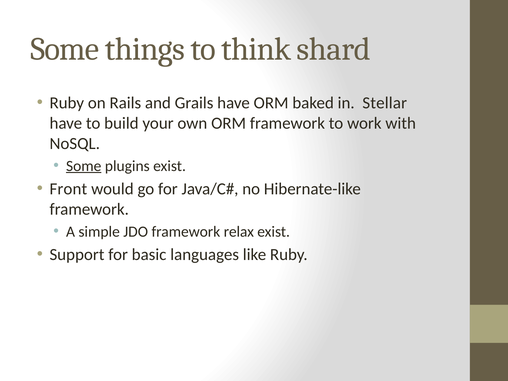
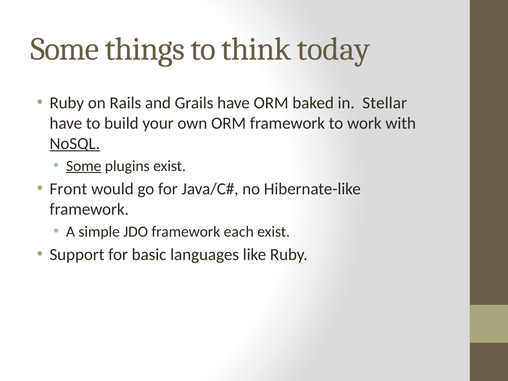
shard: shard -> today
NoSQL underline: none -> present
relax: relax -> each
